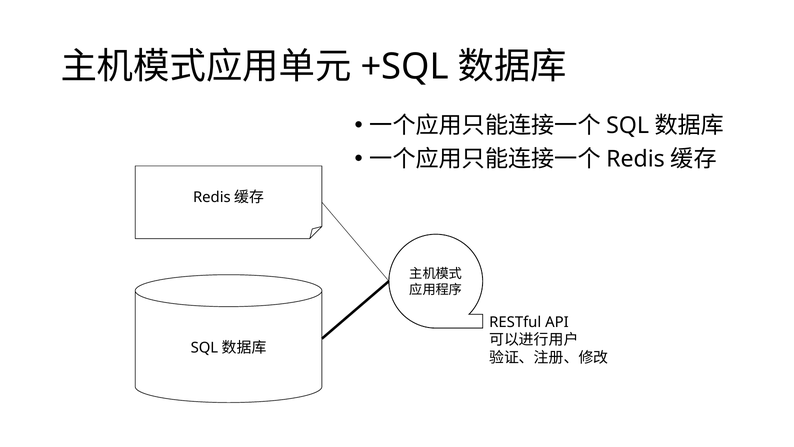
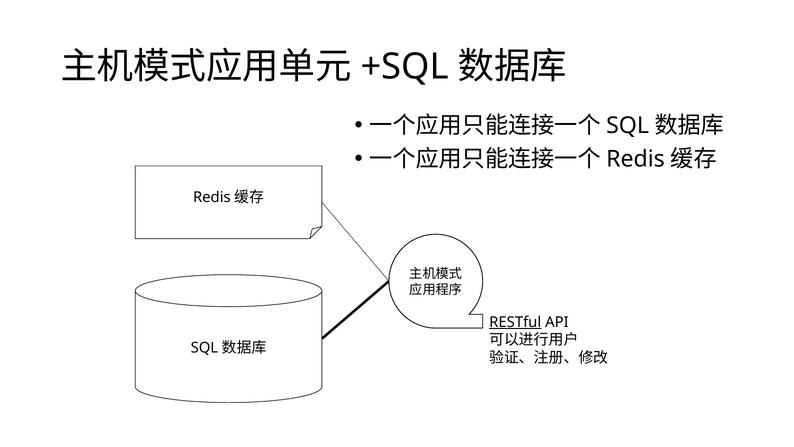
RESTful underline: none -> present
